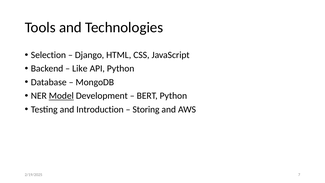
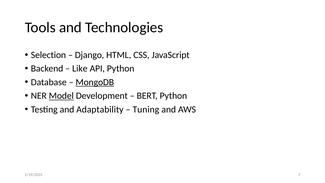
MongoDB underline: none -> present
Introduction: Introduction -> Adaptability
Storing: Storing -> Tuning
